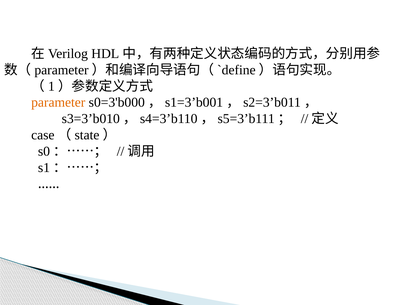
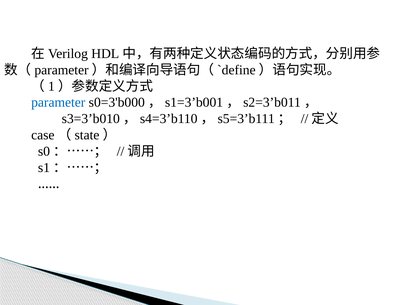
parameter colour: orange -> blue
